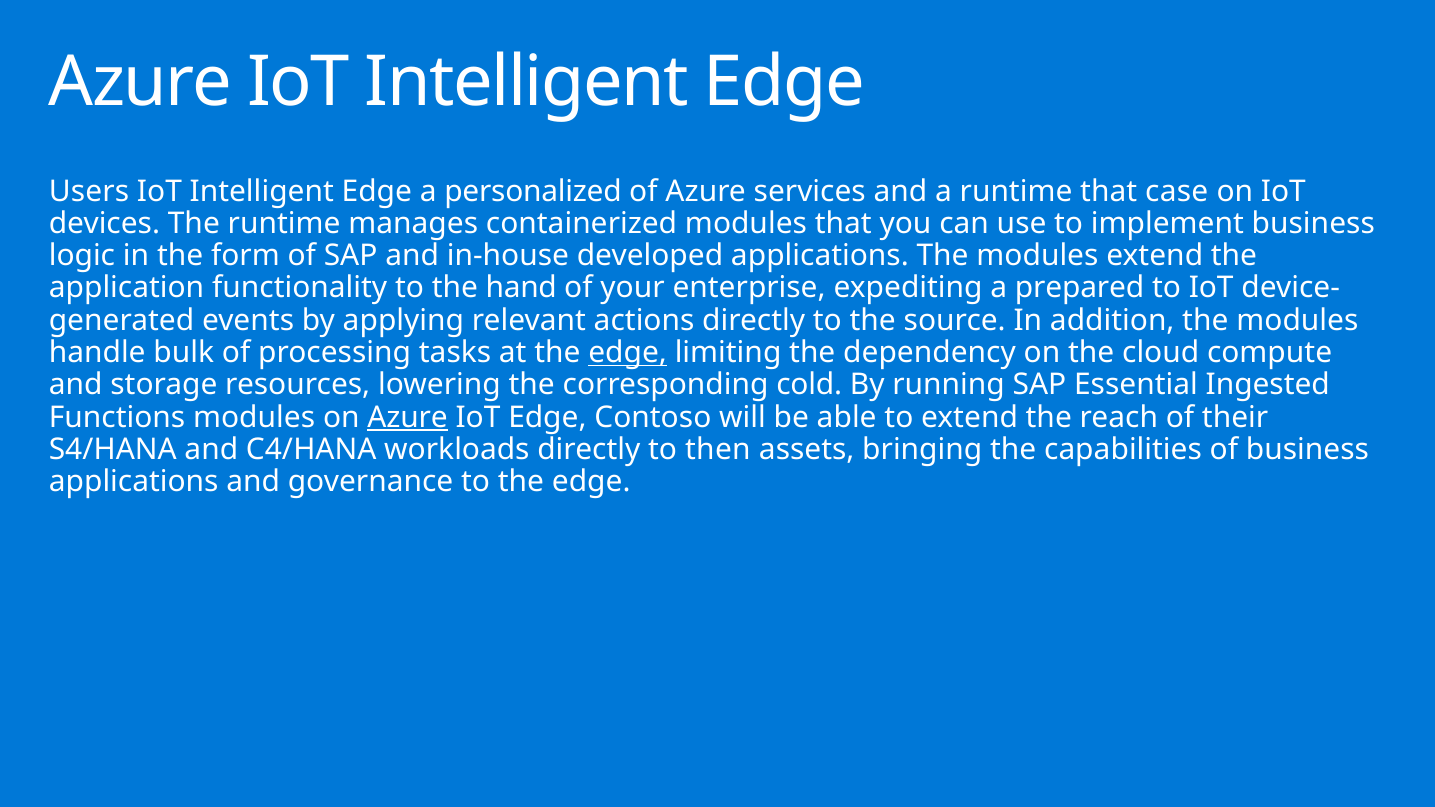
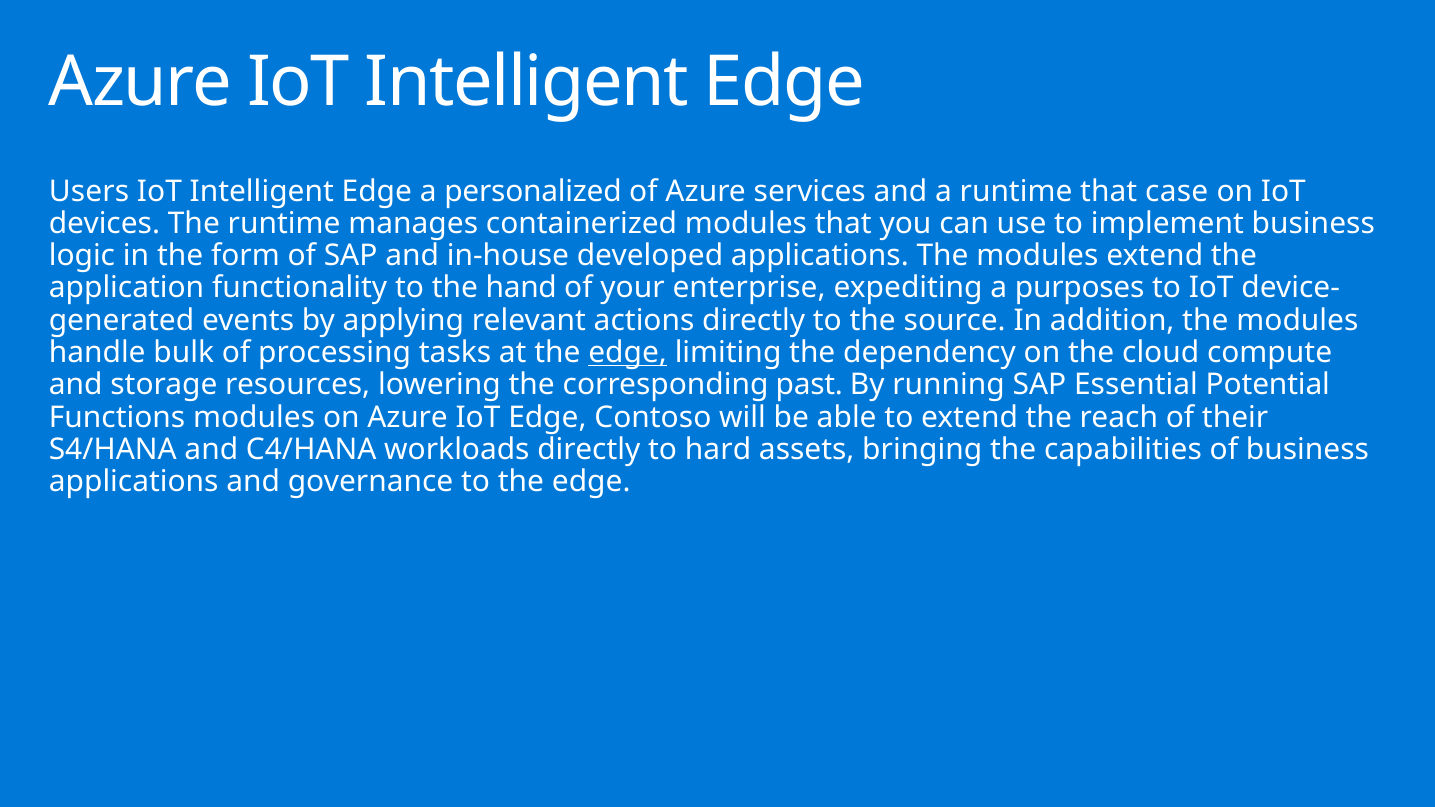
prepared: prepared -> purposes
cold: cold -> past
Ingested: Ingested -> Potential
Azure at (408, 417) underline: present -> none
then: then -> hard
